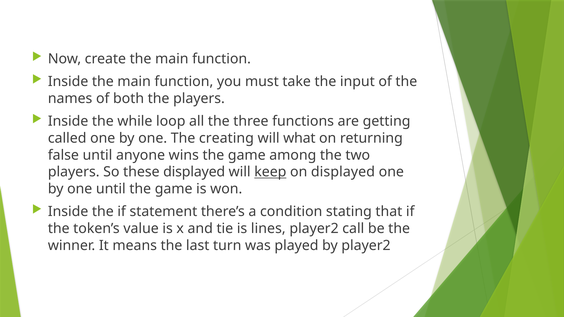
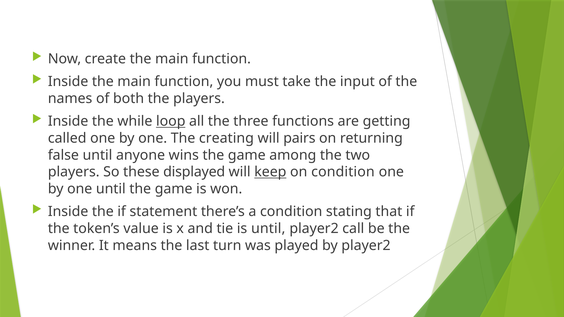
loop underline: none -> present
what: what -> pairs
on displayed: displayed -> condition
is lines: lines -> until
